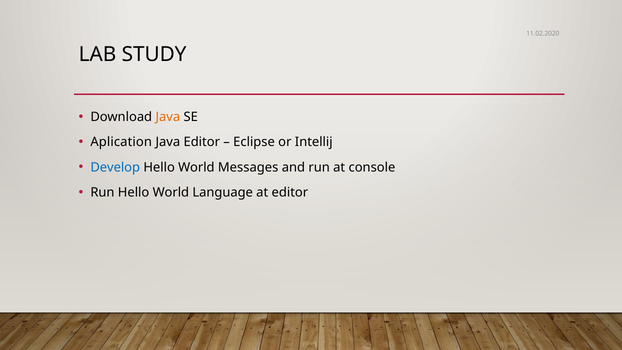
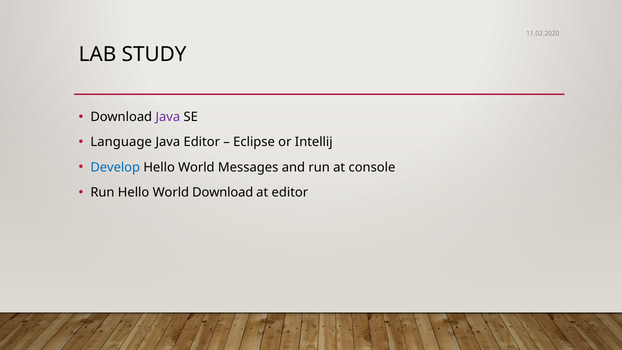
Java at (168, 117) colour: orange -> purple
Aplication: Aplication -> Language
World Language: Language -> Download
